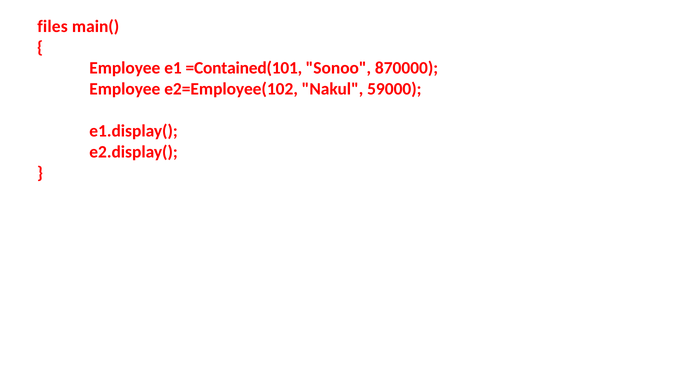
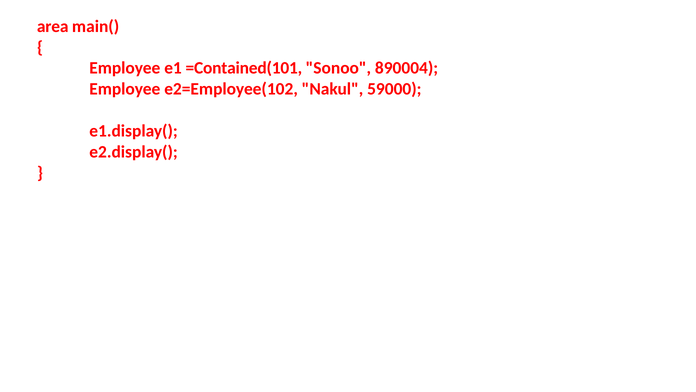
files: files -> area
870000: 870000 -> 890004
